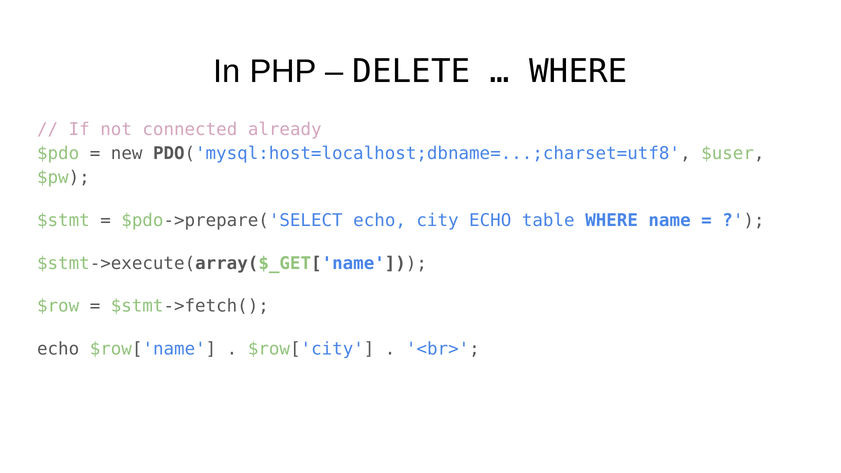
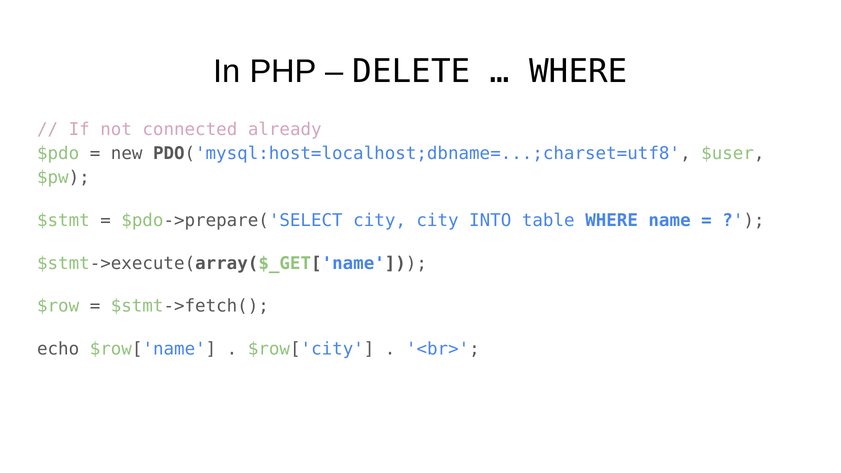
$pdo->prepare('SELECT echo: echo -> city
city ECHO: ECHO -> INTO
